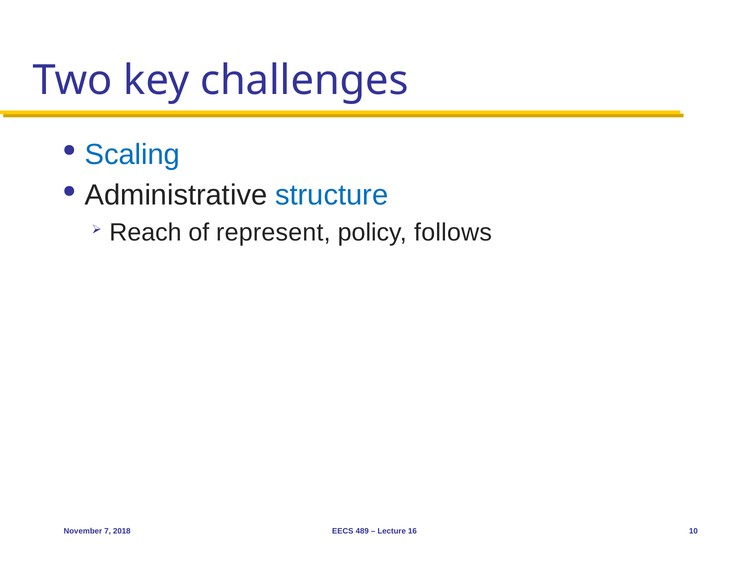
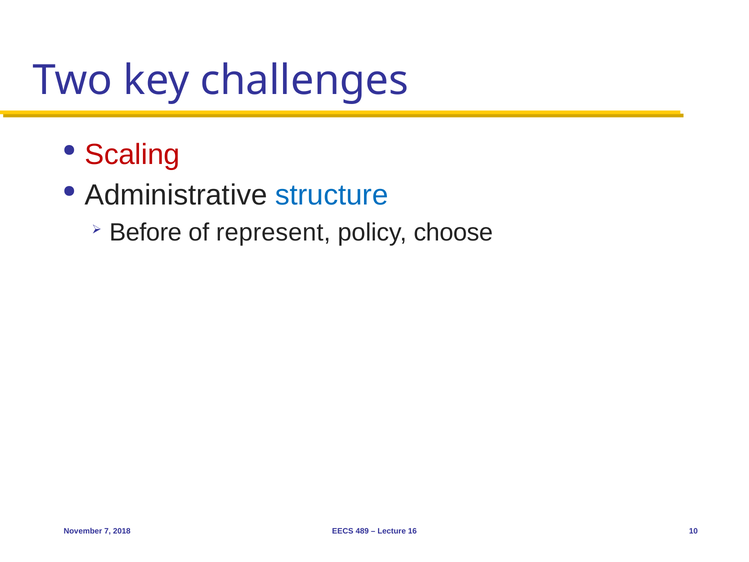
Scaling colour: blue -> red
Reach: Reach -> Before
follows: follows -> choose
